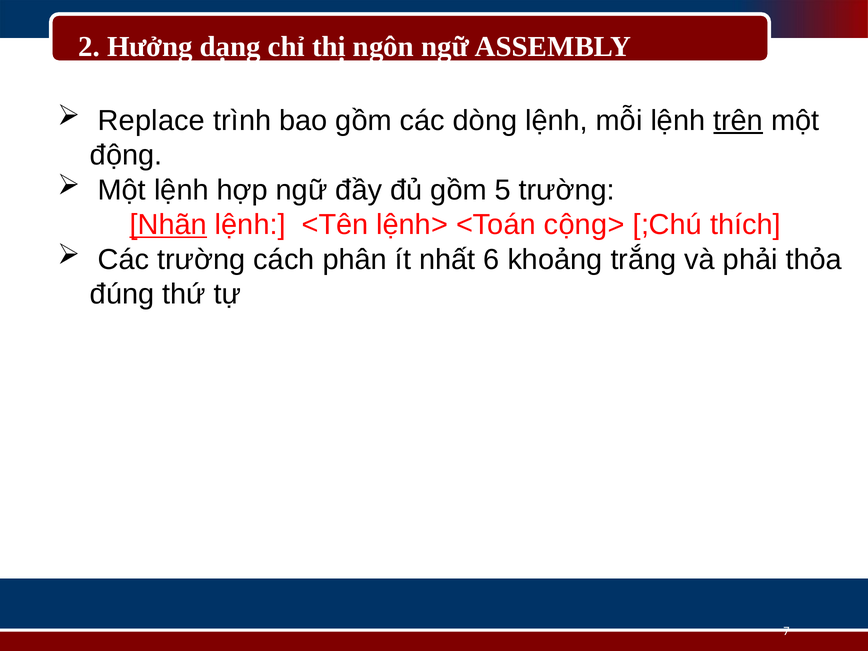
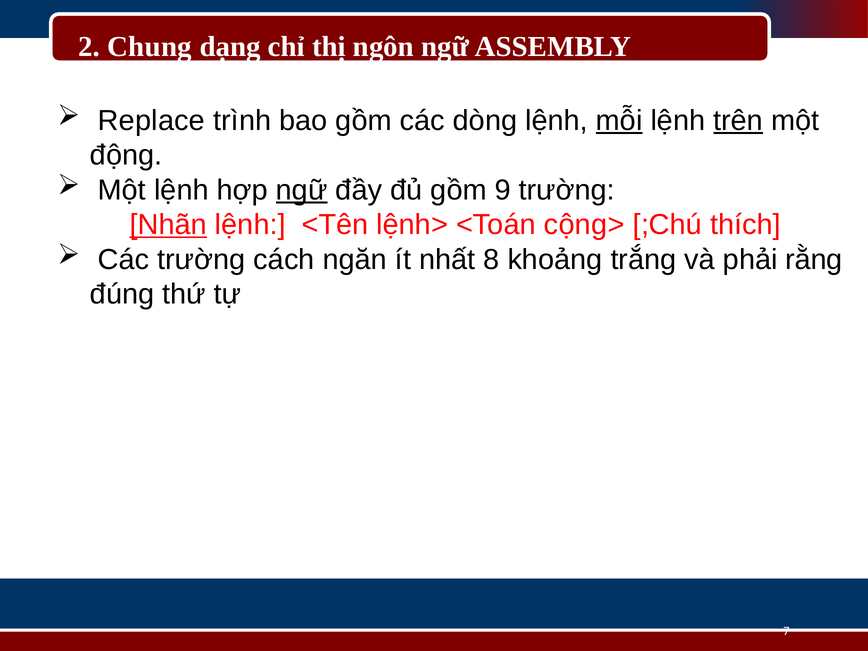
Hưởng: Hưởng -> Chung
mỗi underline: none -> present
ngữ at (302, 190) underline: none -> present
5: 5 -> 9
phân: phân -> ngăn
6: 6 -> 8
thỏa: thỏa -> rằng
